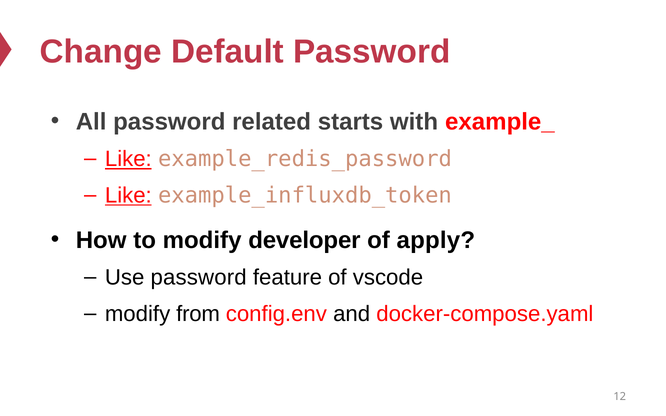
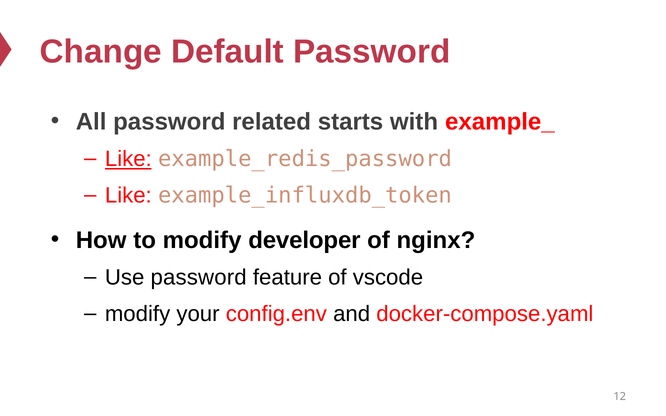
Like at (128, 196) underline: present -> none
apply: apply -> nginx
from: from -> your
